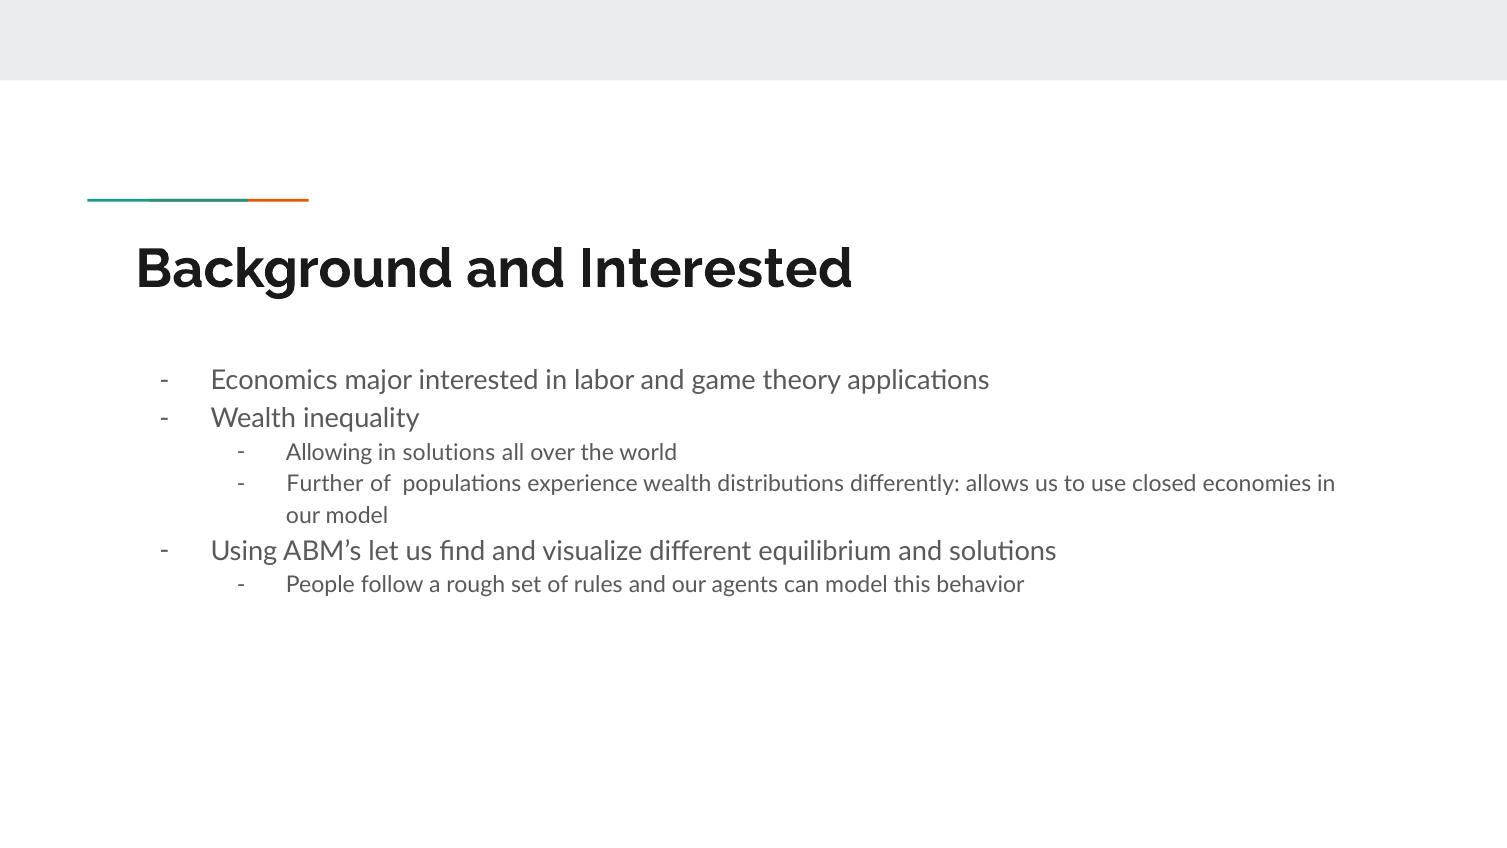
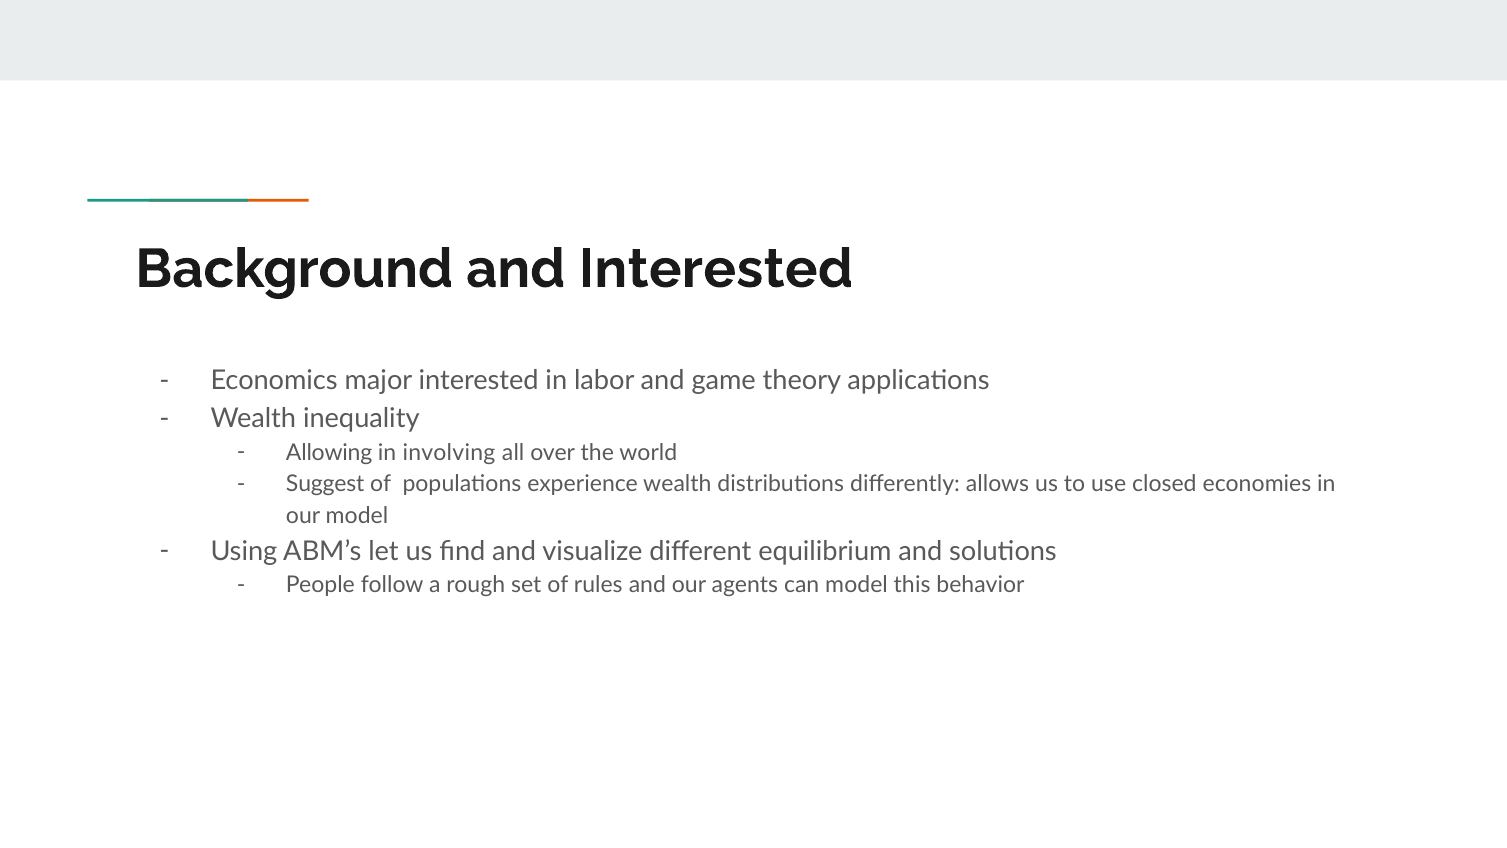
in solutions: solutions -> involving
Further: Further -> Suggest
